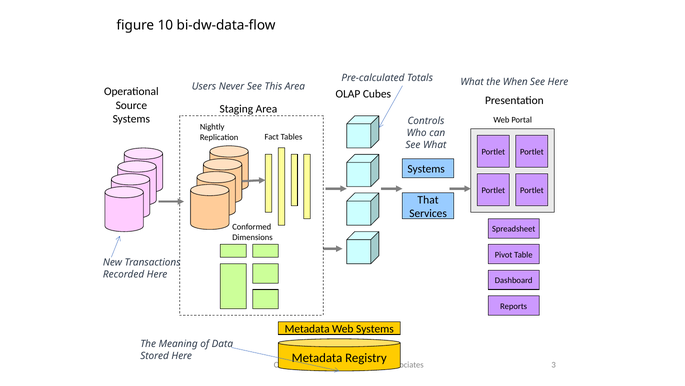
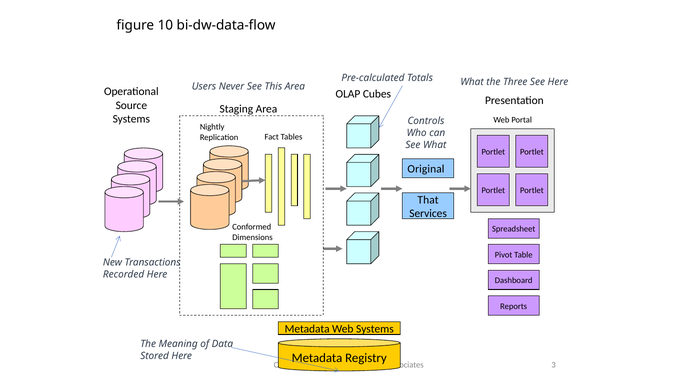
When: When -> Three
Systems at (426, 169): Systems -> Original
